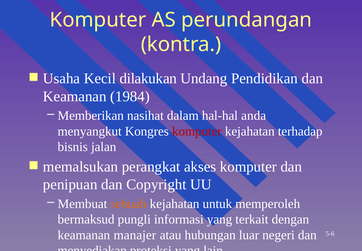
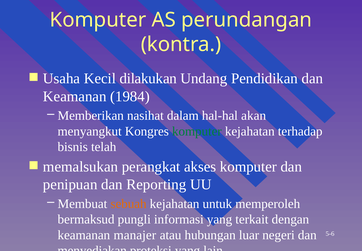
anda: anda -> akan
komputer at (197, 131) colour: red -> green
jalan: jalan -> telah
Copyright: Copyright -> Reporting
